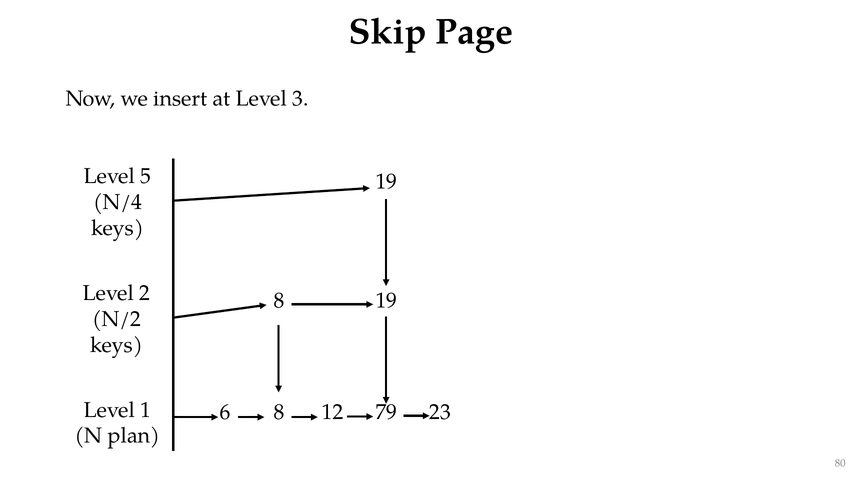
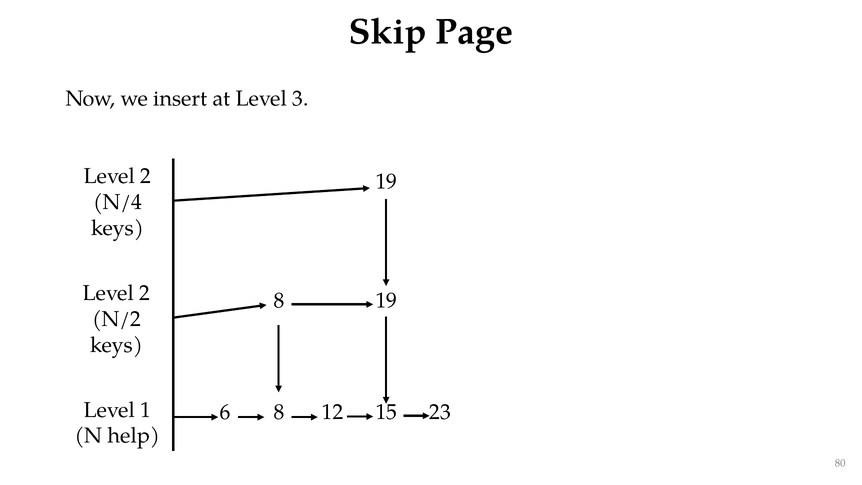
5 at (146, 176): 5 -> 2
79: 79 -> 15
plan: plan -> help
